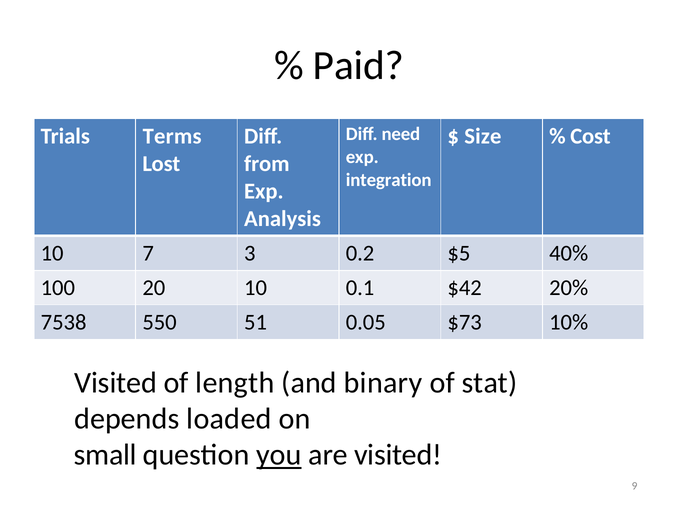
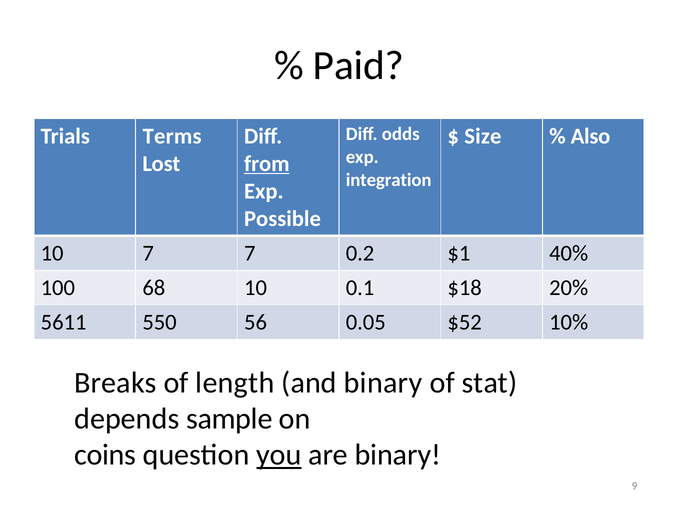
need: need -> odds
Cost: Cost -> Also
from underline: none -> present
Analysis: Analysis -> Possible
7 3: 3 -> 7
$5: $5 -> $1
20: 20 -> 68
$42: $42 -> $18
7538: 7538 -> 5611
51: 51 -> 56
$73: $73 -> $52
Visited at (116, 382): Visited -> Breaks
loaded: loaded -> sample
small: small -> coins
are visited: visited -> binary
